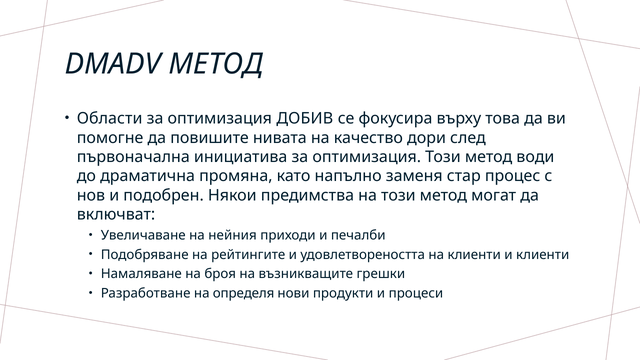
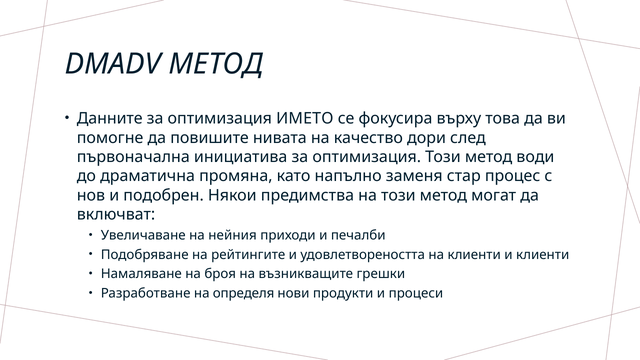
Области: Области -> Данните
ДОБИВ: ДОБИВ -> ИМЕТО
